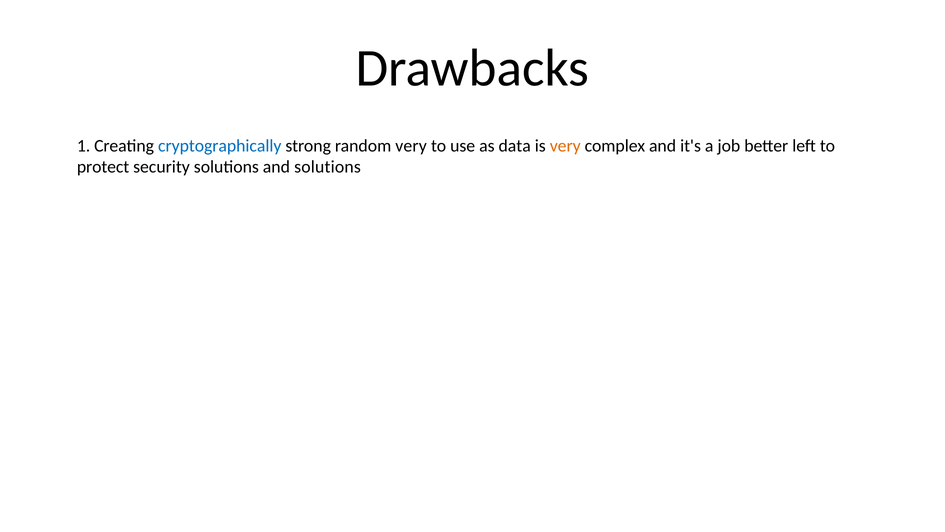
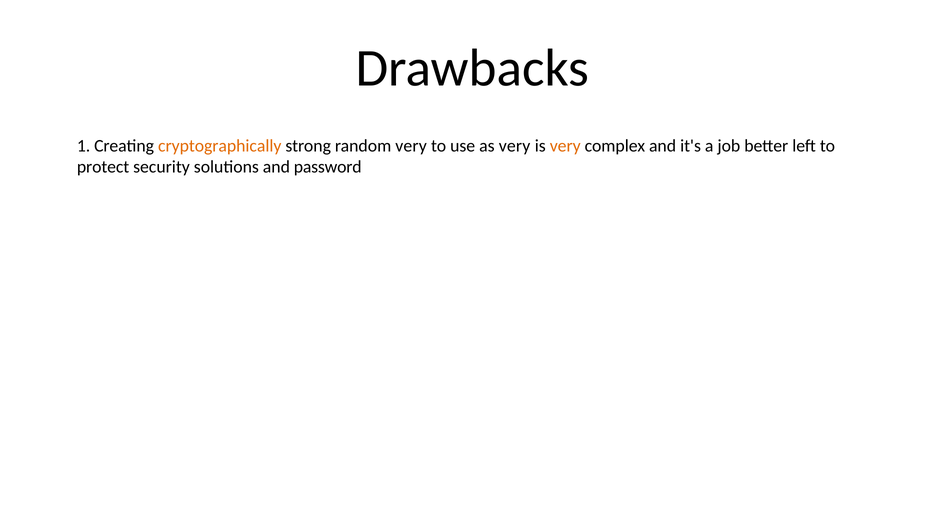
cryptographically colour: blue -> orange
as data: data -> very
and solutions: solutions -> password
